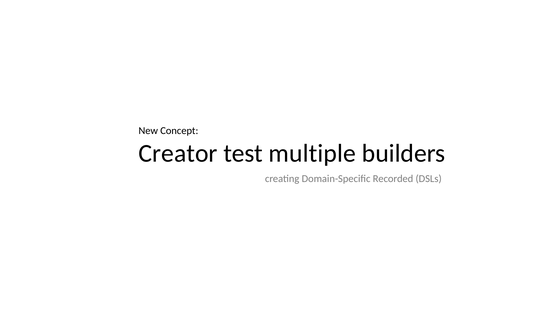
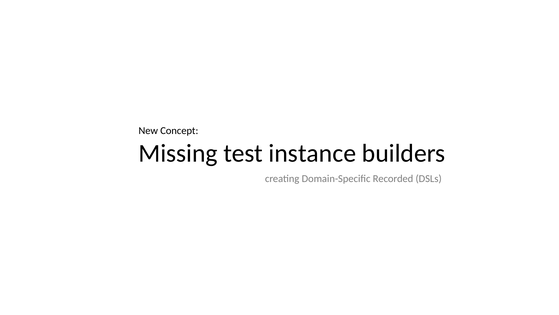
Creator: Creator -> Missing
multiple: multiple -> instance
